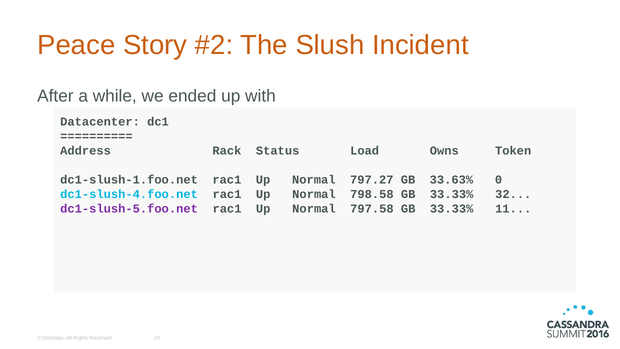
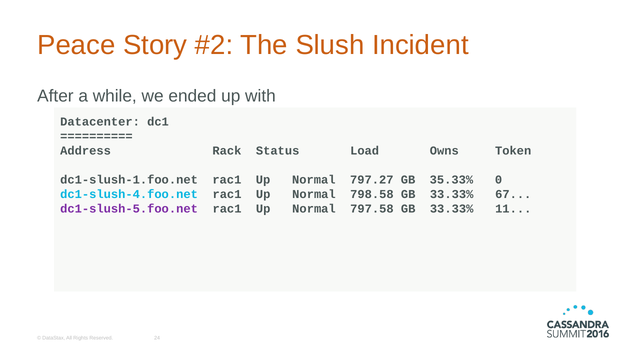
33.63%: 33.63% -> 35.33%
32: 32 -> 67
